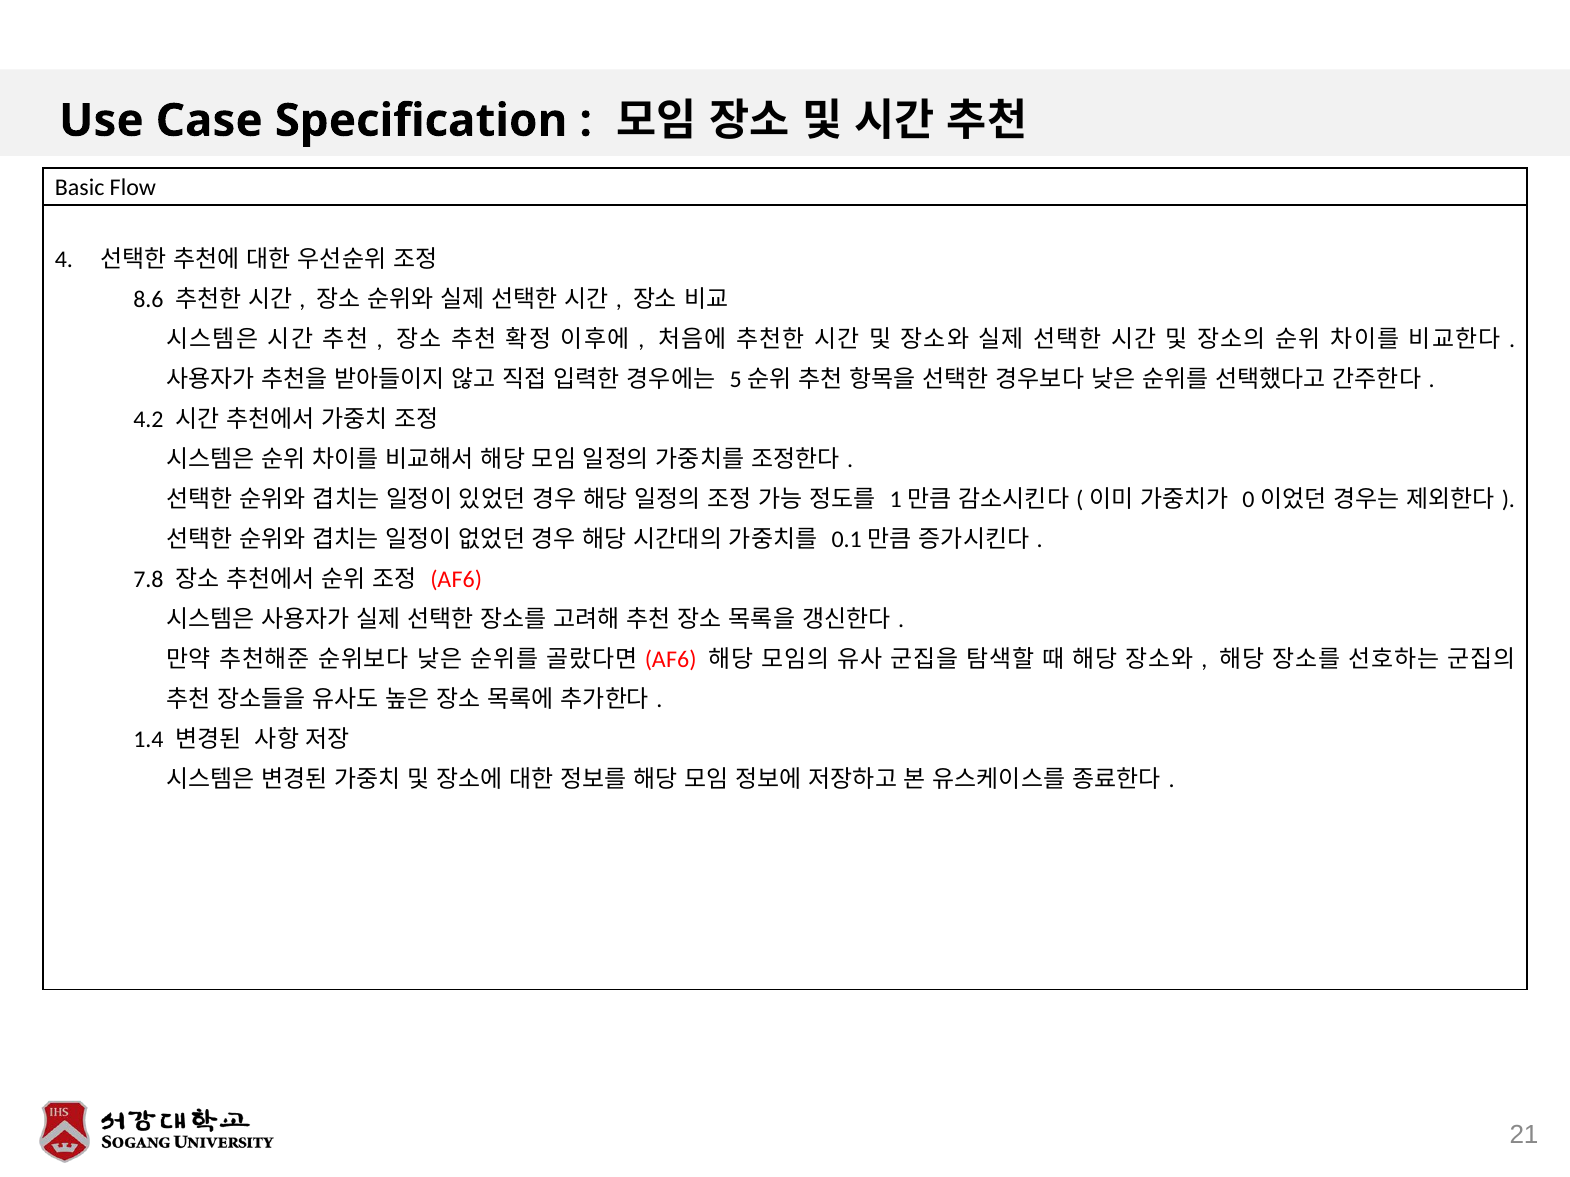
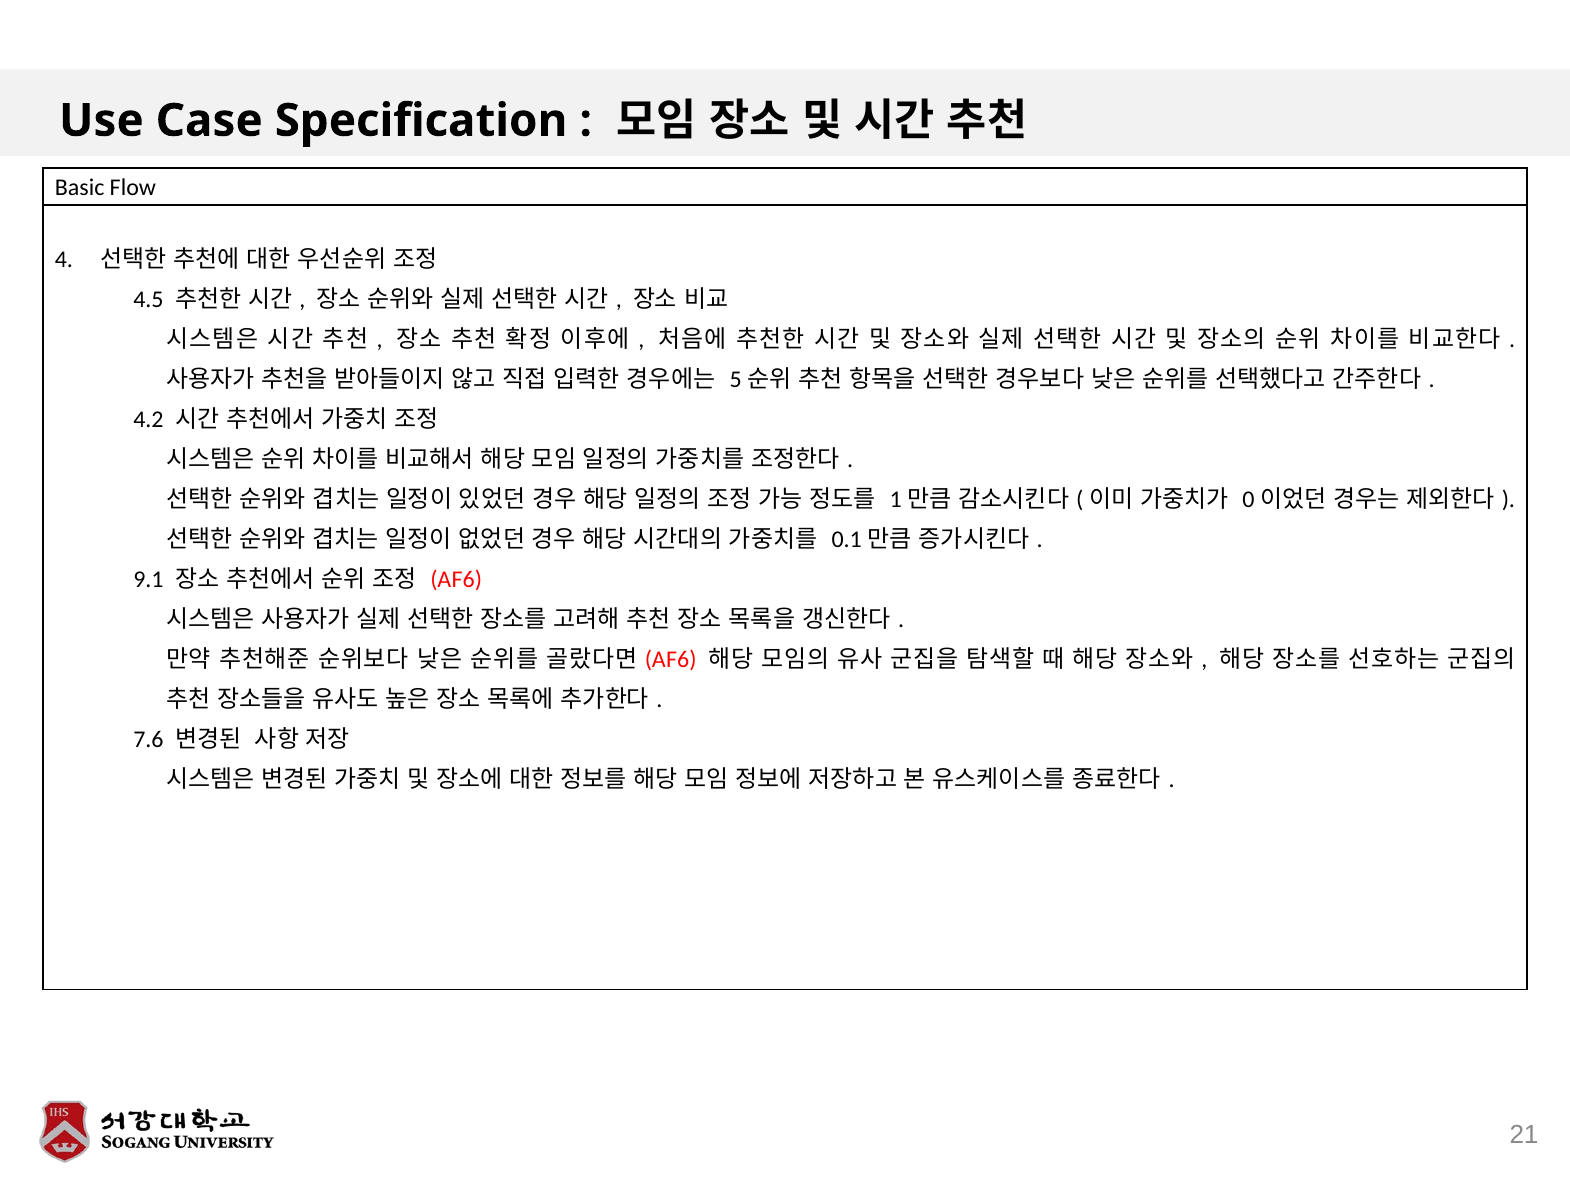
8.6: 8.6 -> 4.5
7.8: 7.8 -> 9.1
1.4: 1.4 -> 7.6
